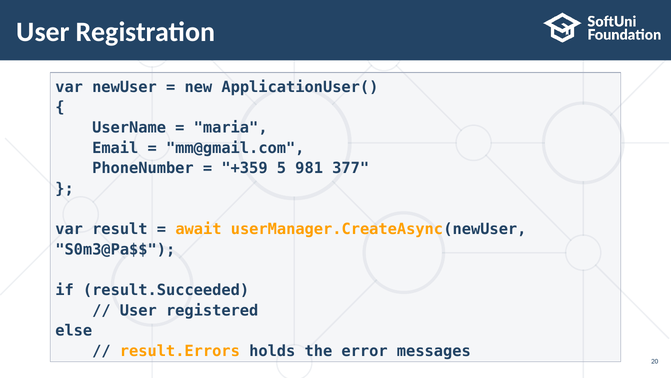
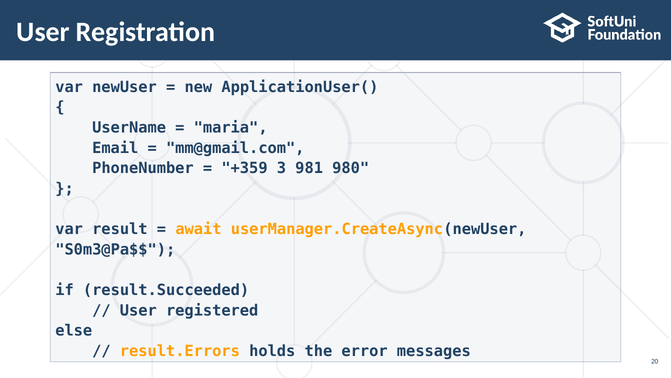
5: 5 -> 3
377: 377 -> 980
